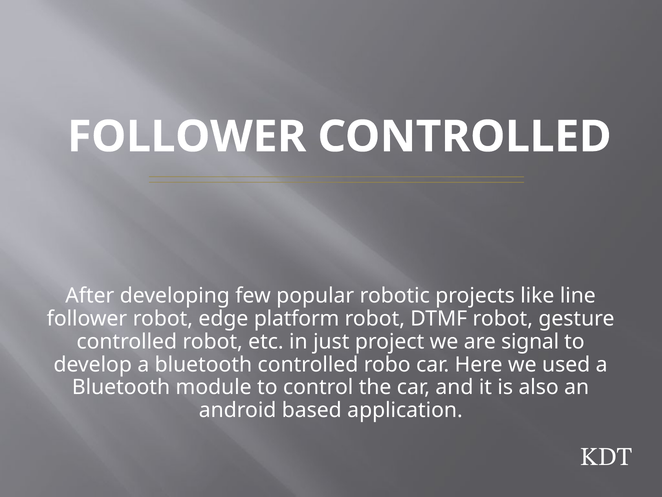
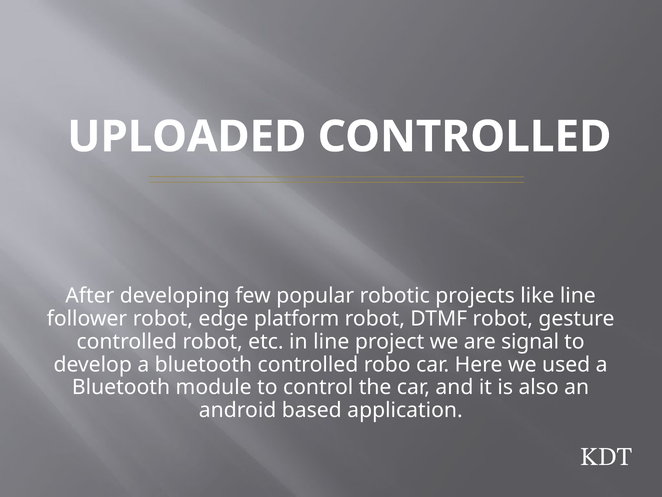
FOLLOWER at (187, 137): FOLLOWER -> UPLOADED
in just: just -> line
